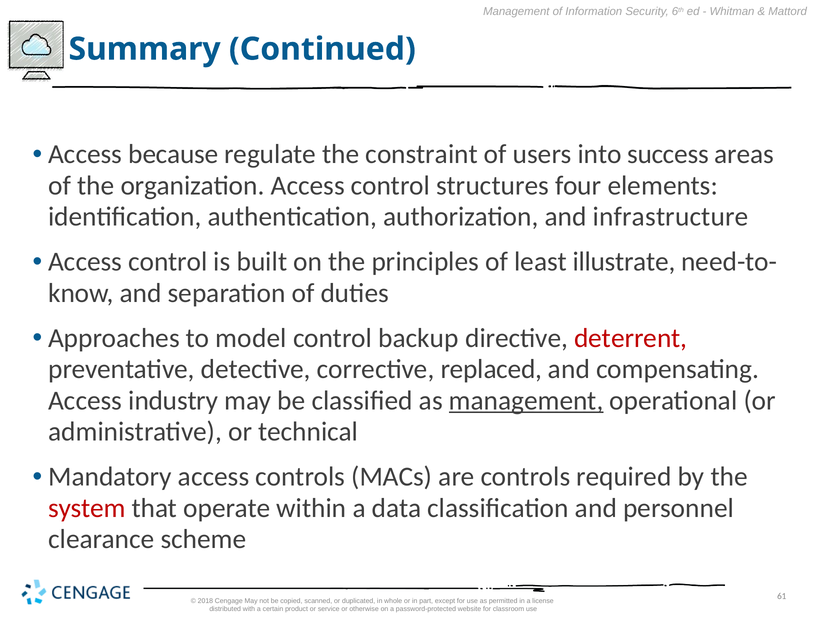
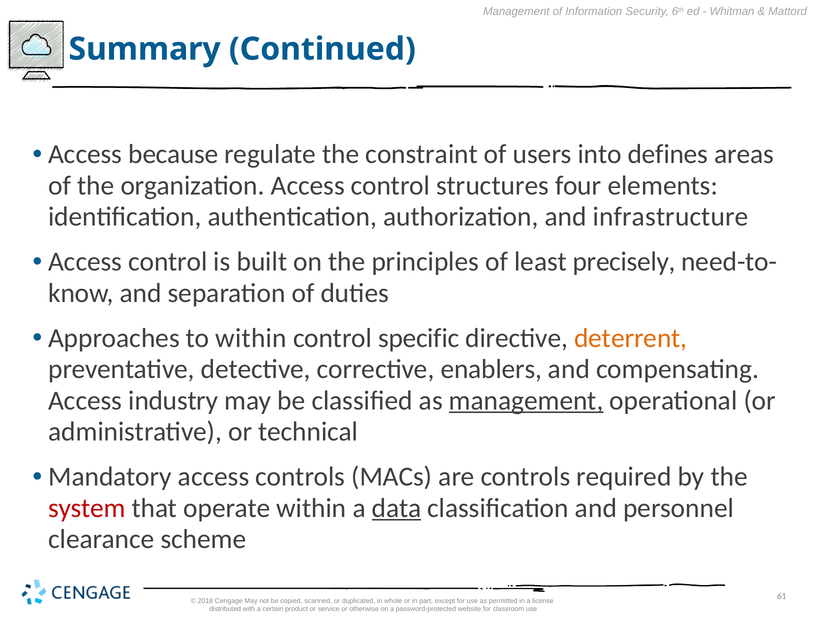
success: success -> defines
illustrate: illustrate -> precisely
to model: model -> within
backup: backup -> specific
deterrent colour: red -> orange
replaced: replaced -> enablers
data underline: none -> present
